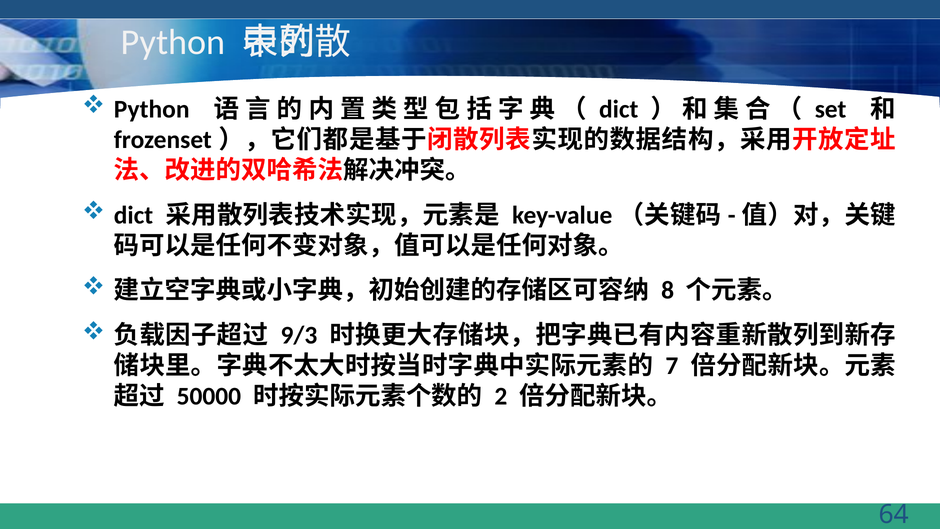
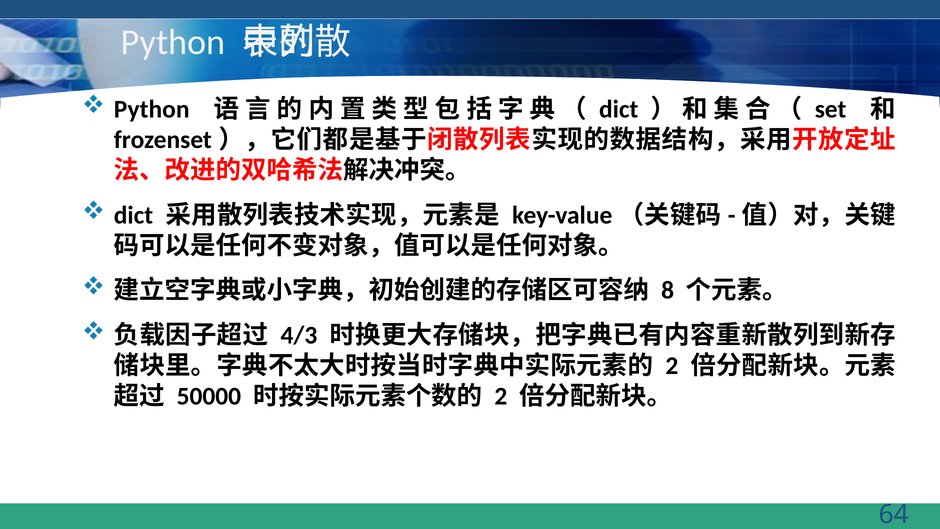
9/3: 9/3 -> 4/3
7 at (672, 366): 7 -> 2
